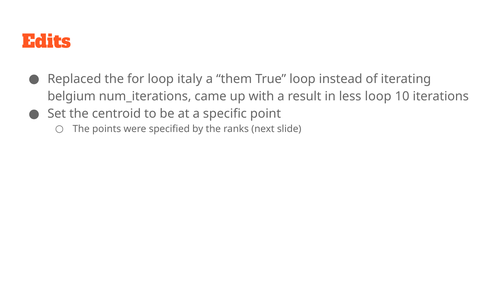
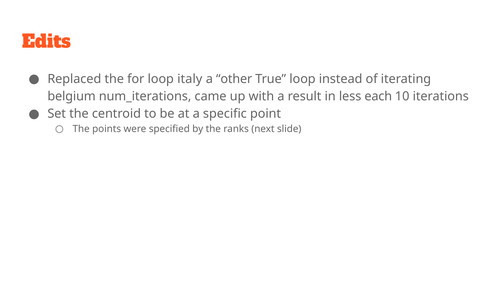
them: them -> other
less loop: loop -> each
